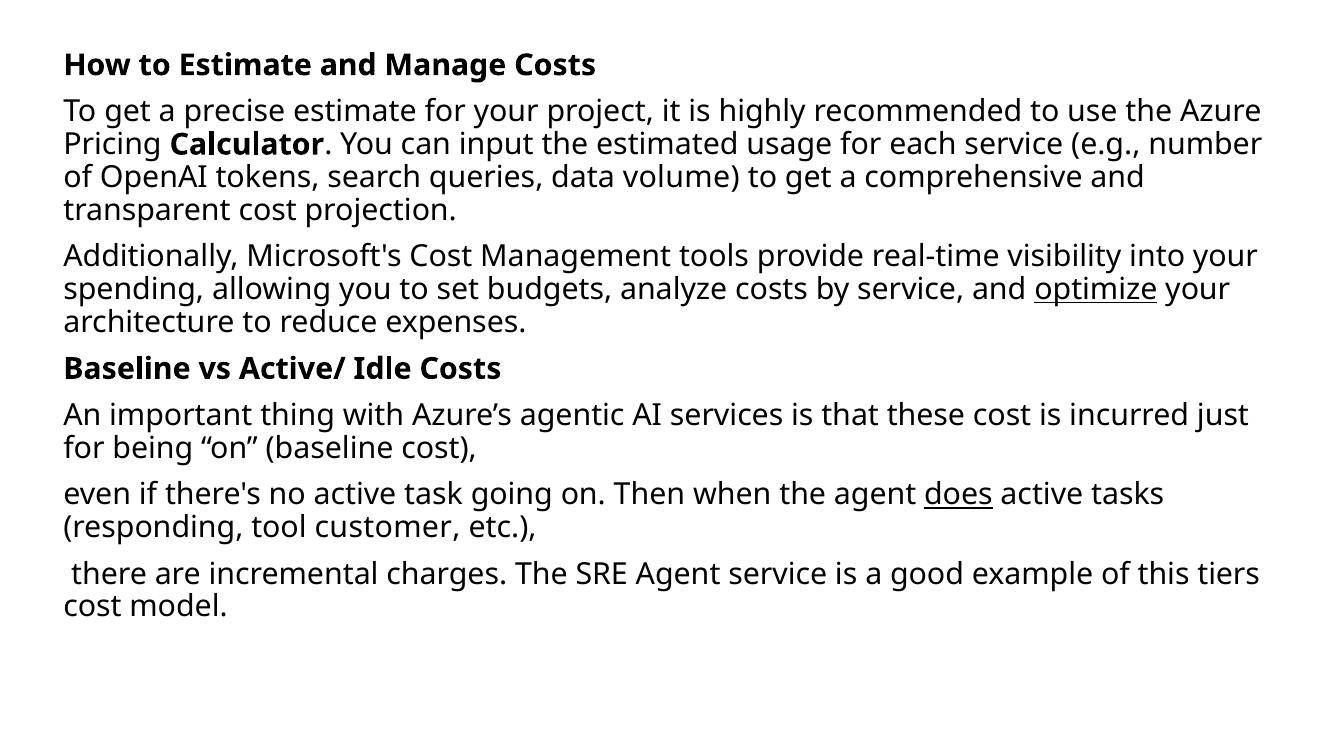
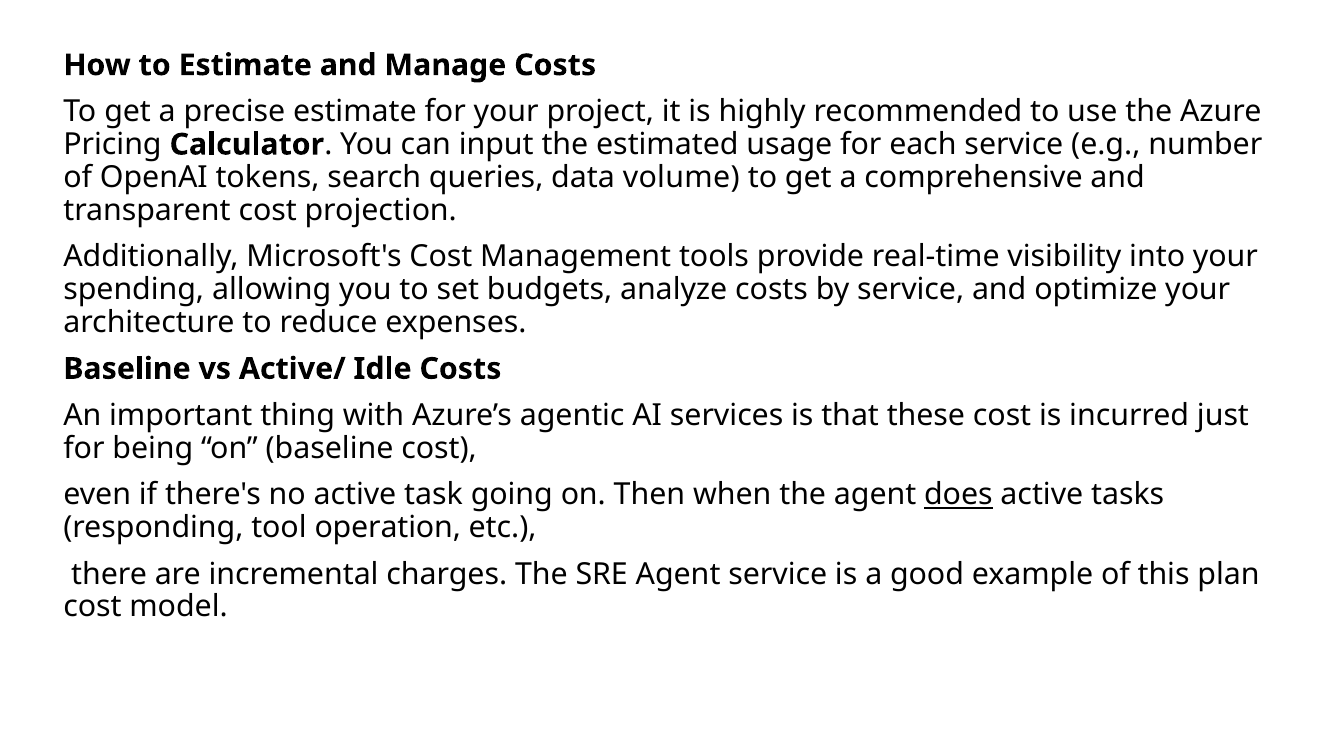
optimize underline: present -> none
customer: customer -> operation
tiers: tiers -> plan
